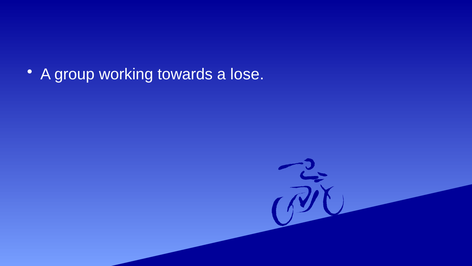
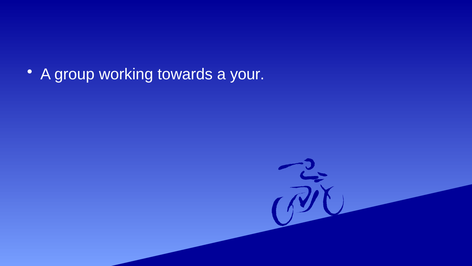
lose: lose -> your
